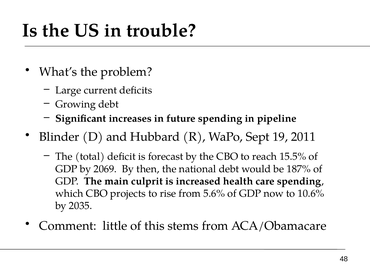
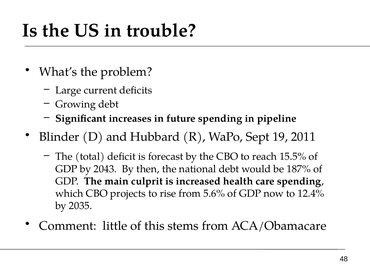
2069: 2069 -> 2043
10.6%: 10.6% -> 12.4%
